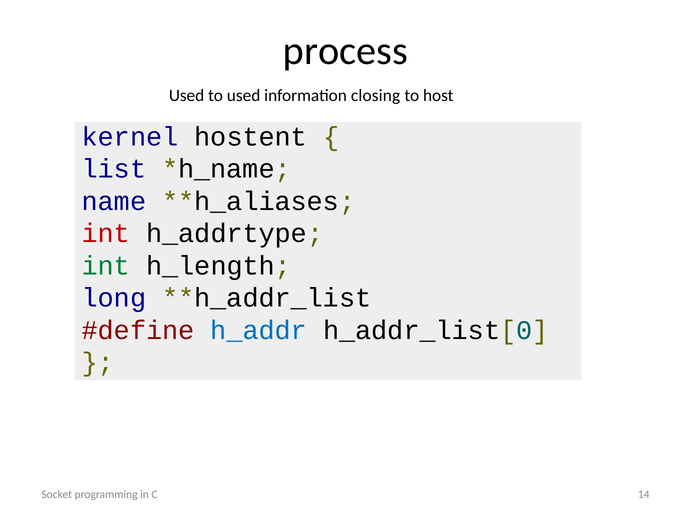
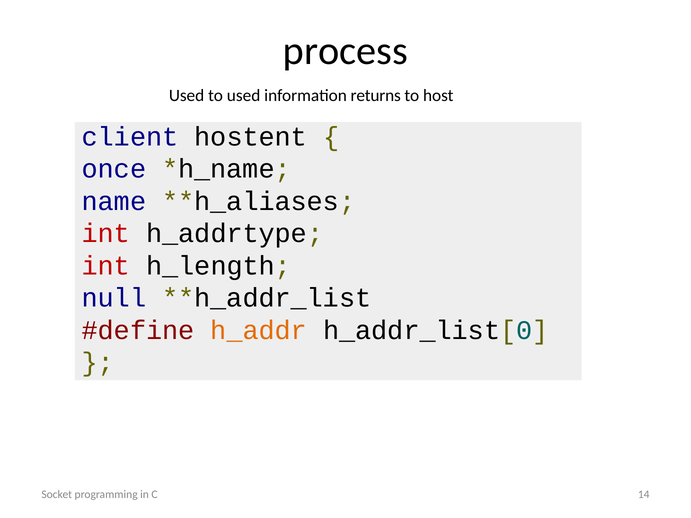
closing: closing -> returns
kernel: kernel -> client
list: list -> once
int at (106, 266) colour: green -> red
long: long -> null
h_addr colour: blue -> orange
